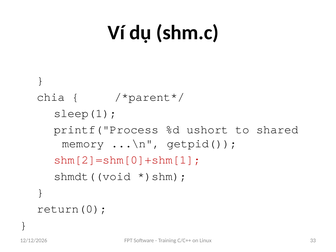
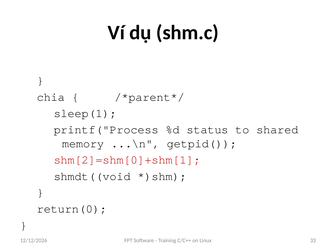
ushort: ushort -> status
